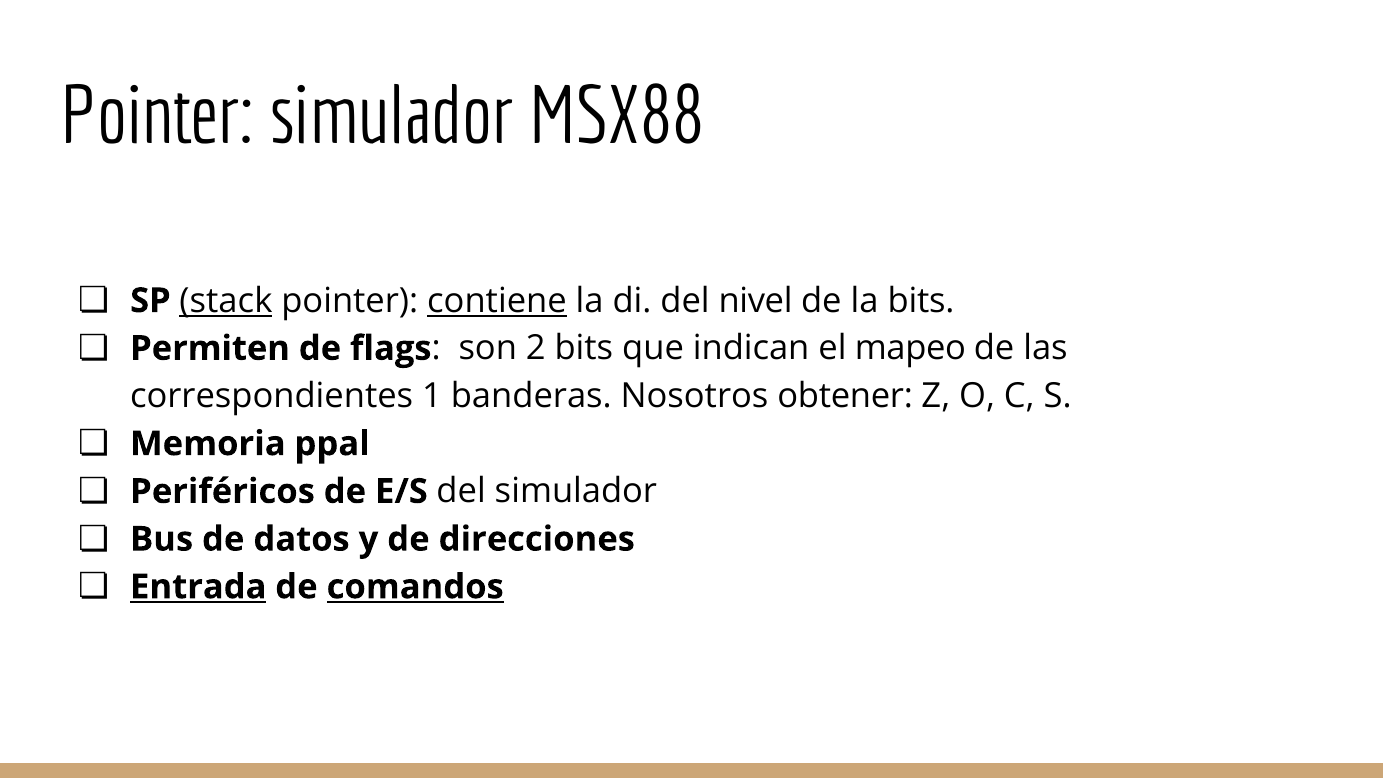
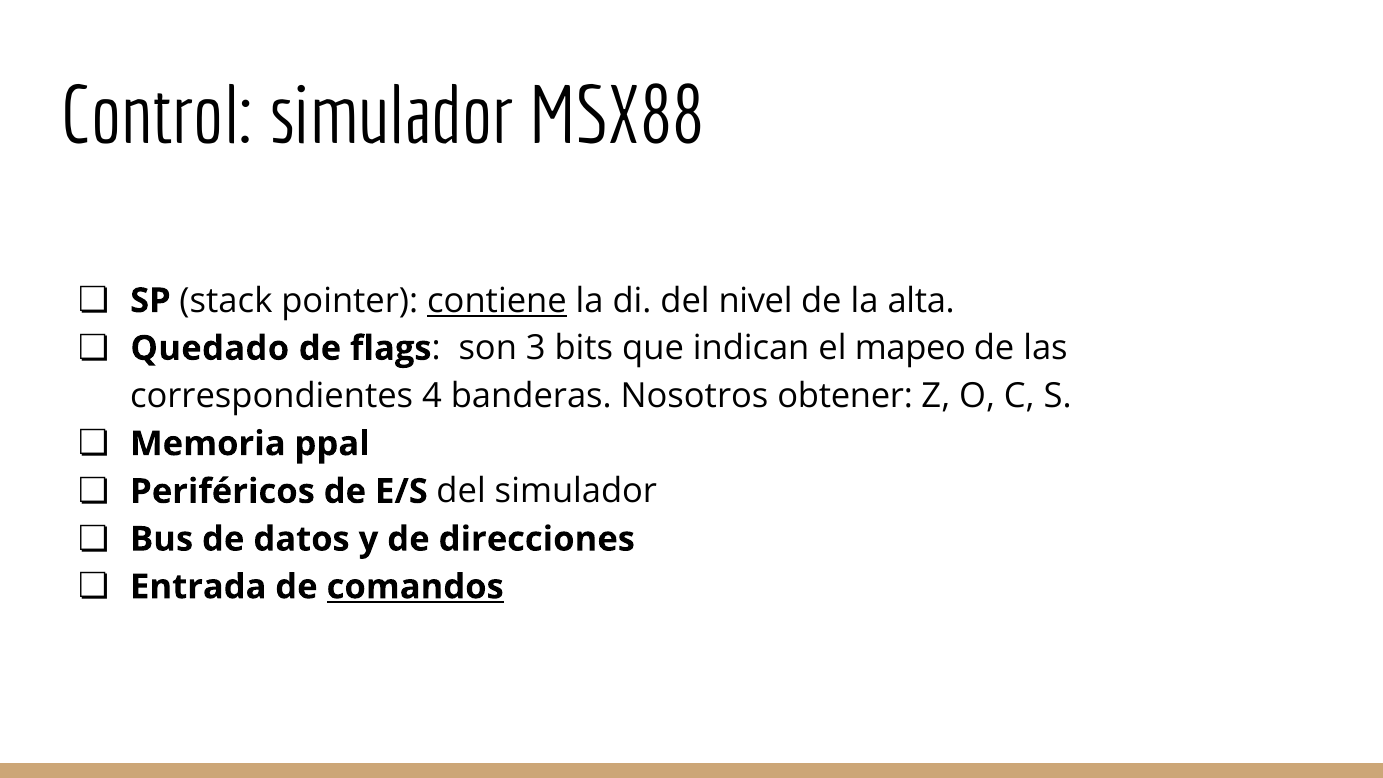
Pointer at (158, 117): Pointer -> Control
stack underline: present -> none
la bits: bits -> alta
Permiten: Permiten -> Quedado
2: 2 -> 3
1: 1 -> 4
Entrada underline: present -> none
